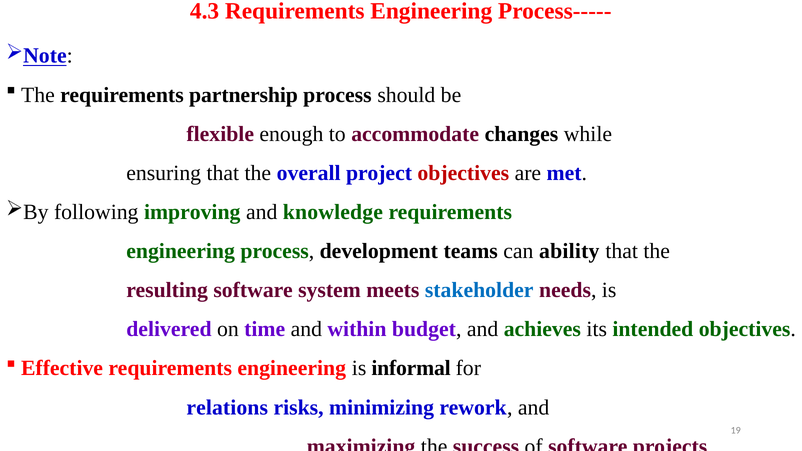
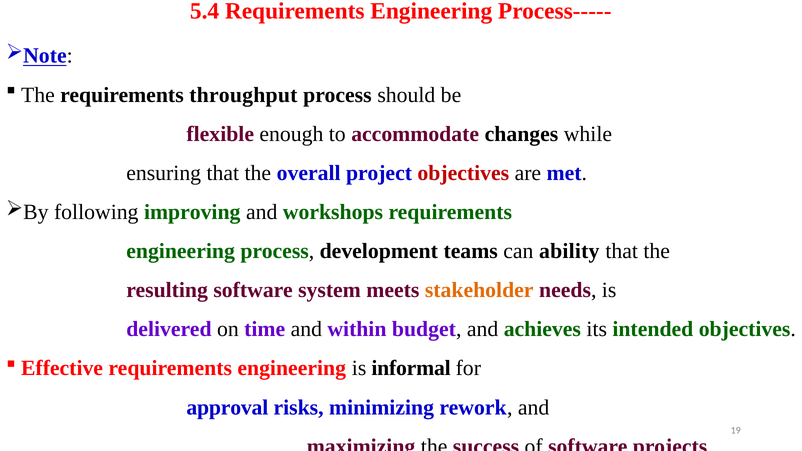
4.3: 4.3 -> 5.4
partnership: partnership -> throughput
knowledge: knowledge -> workshops
stakeholder colour: blue -> orange
relations: relations -> approval
